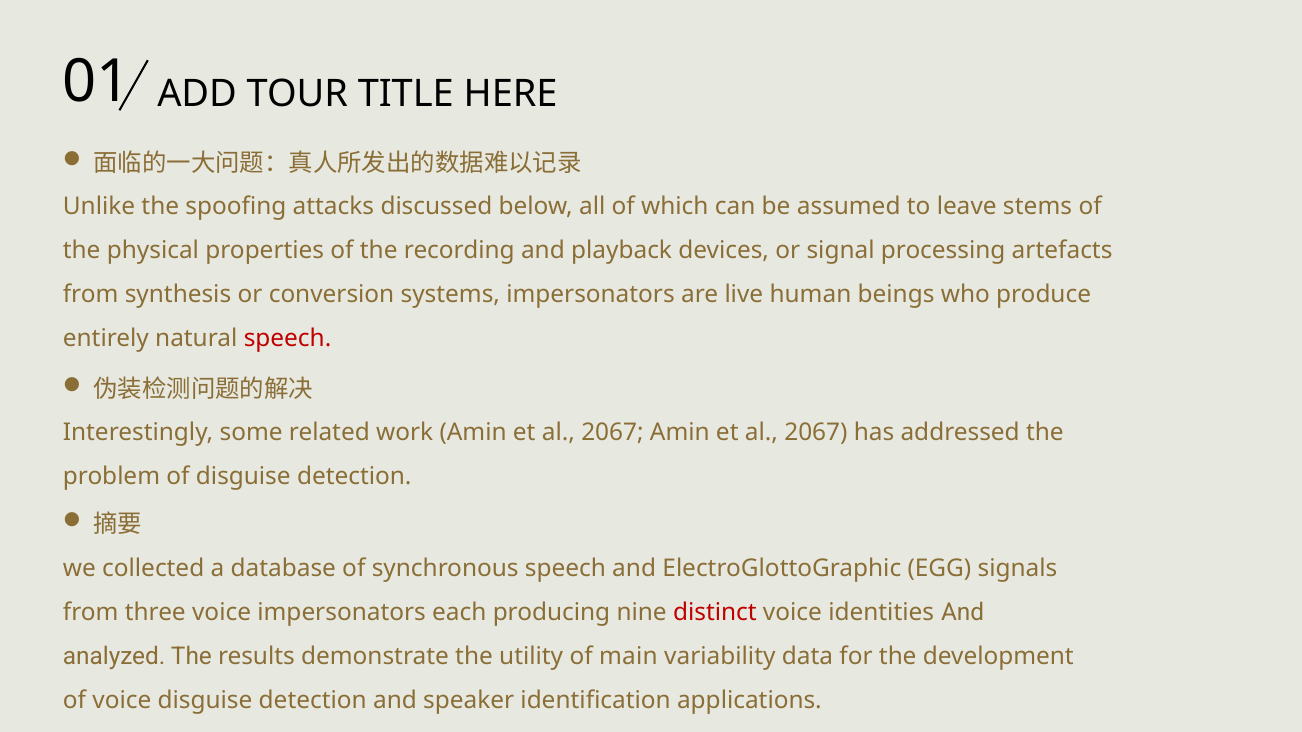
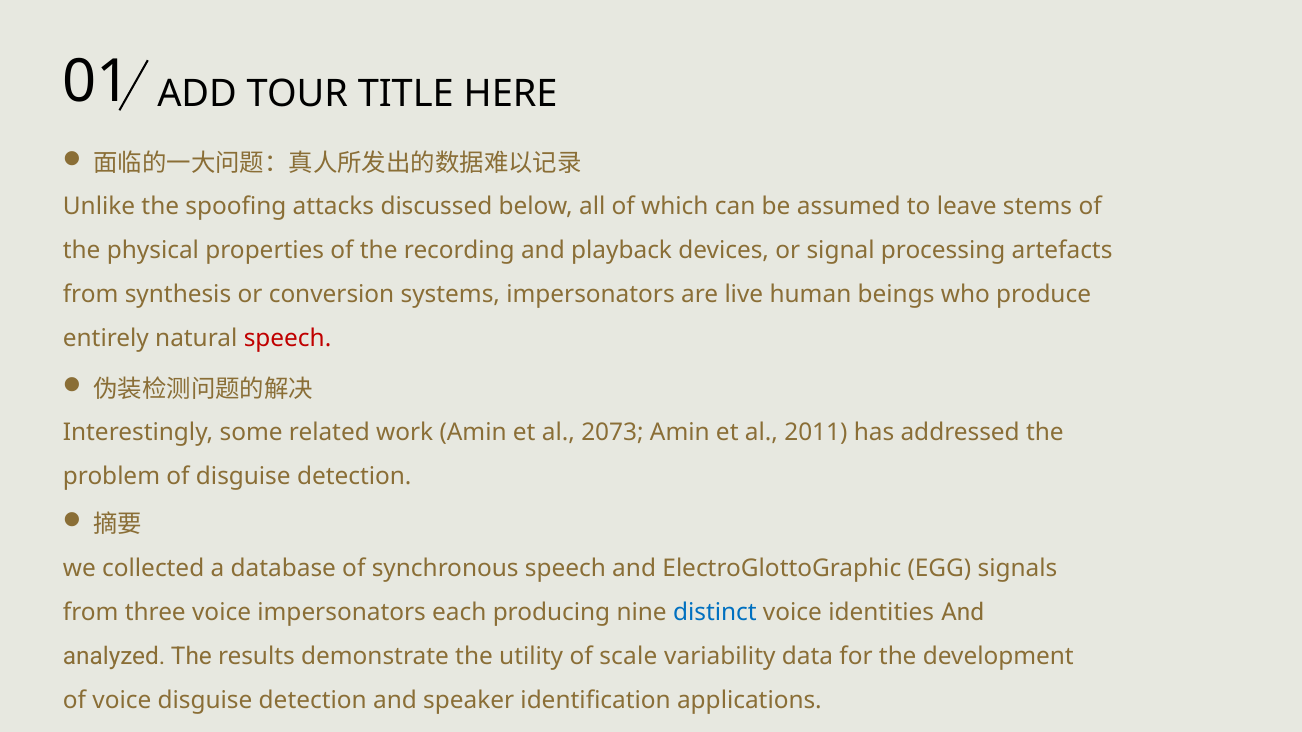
2067 at (612, 433): 2067 -> 2073
2067 at (816, 433): 2067 -> 2011
distinct colour: red -> blue
main: main -> scale
